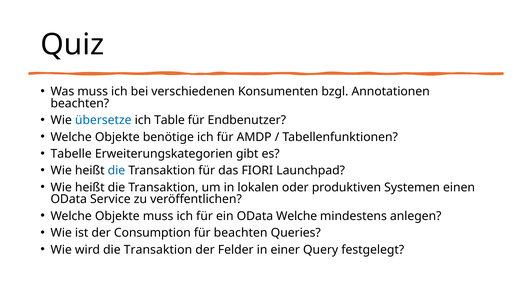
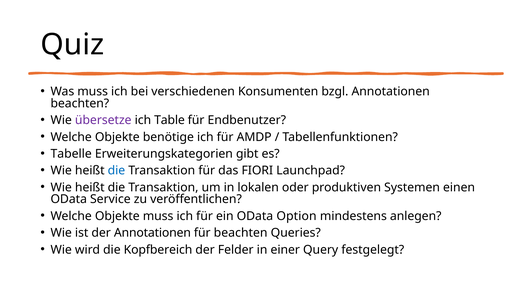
übersetze colour: blue -> purple
OData Welche: Welche -> Option
der Consumption: Consumption -> Annotationen
wird die Transaktion: Transaktion -> Kopfbereich
